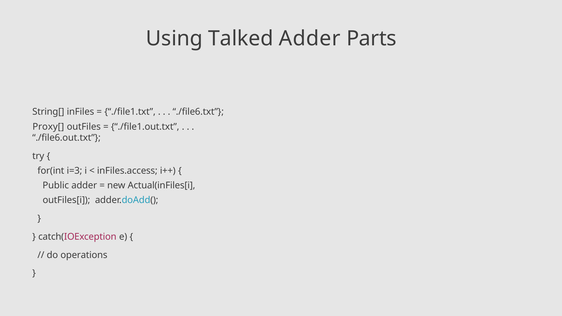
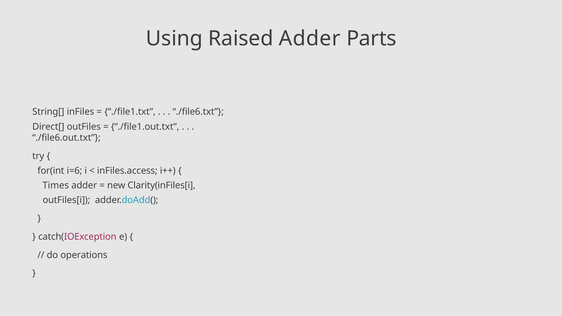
Talked: Talked -> Raised
Proxy[: Proxy[ -> Direct[
i=3: i=3 -> i=6
Public: Public -> Times
Actual(inFiles[i: Actual(inFiles[i -> Clarity(inFiles[i
